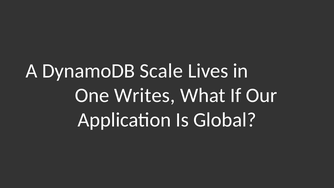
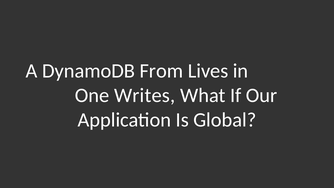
Scale: Scale -> From
